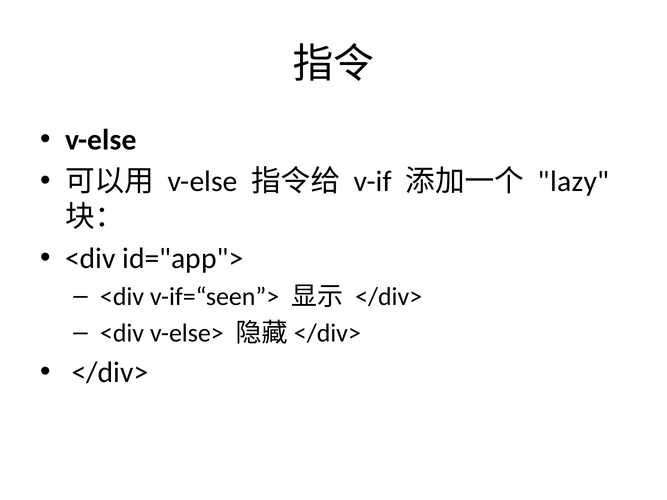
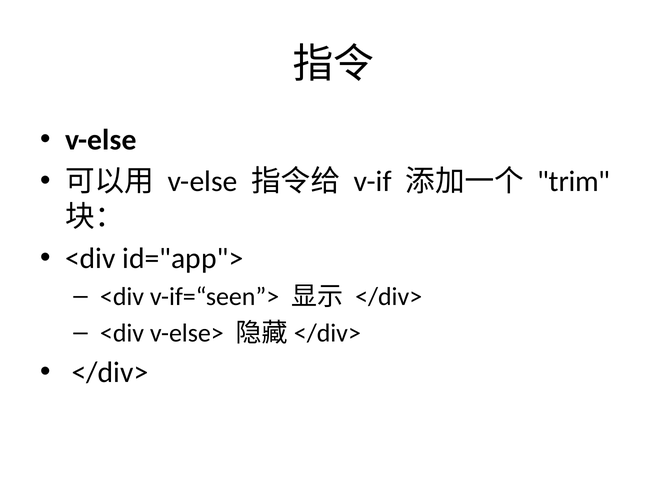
lazy: lazy -> trim
